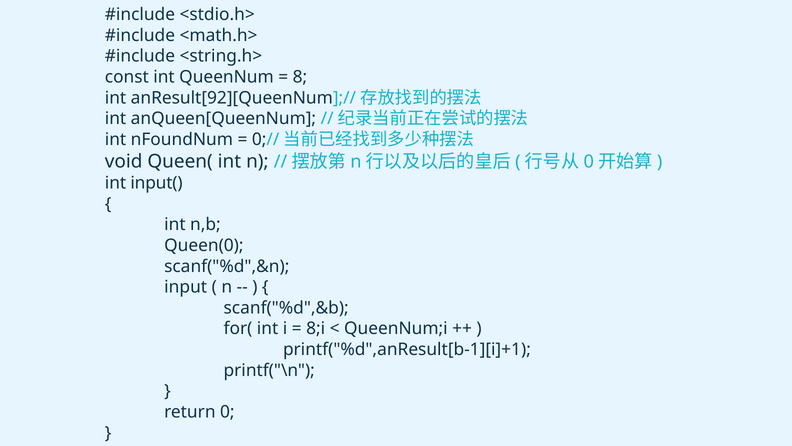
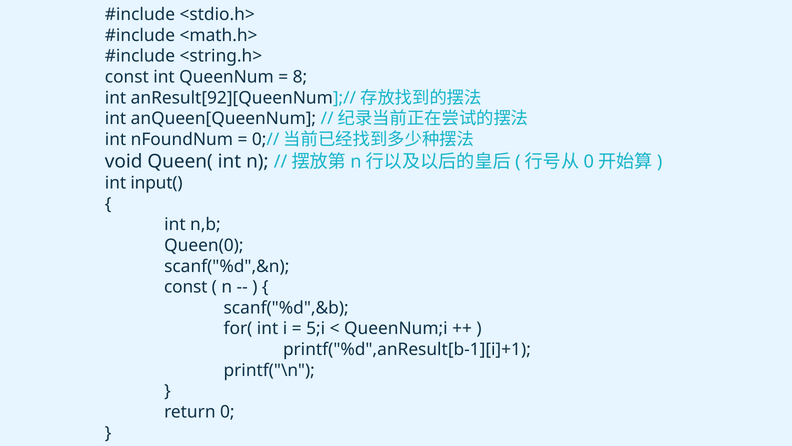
input at (186, 287): input -> const
8;i: 8;i -> 5;i
